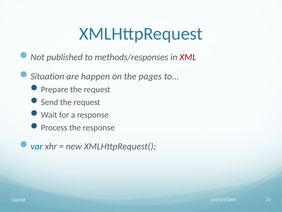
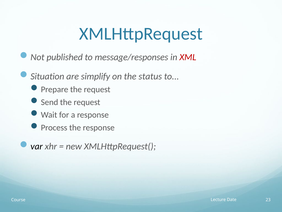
methods/responses: methods/responses -> message/responses
happen: happen -> simplify
pages: pages -> status
var colour: blue -> black
